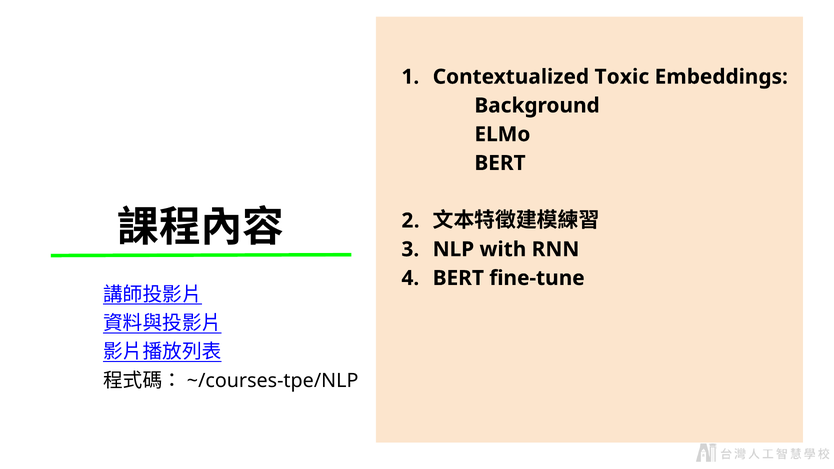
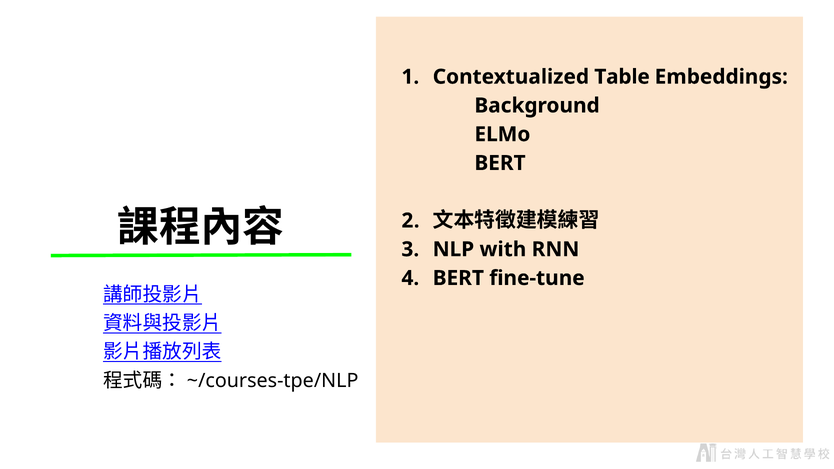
Toxic: Toxic -> Table
